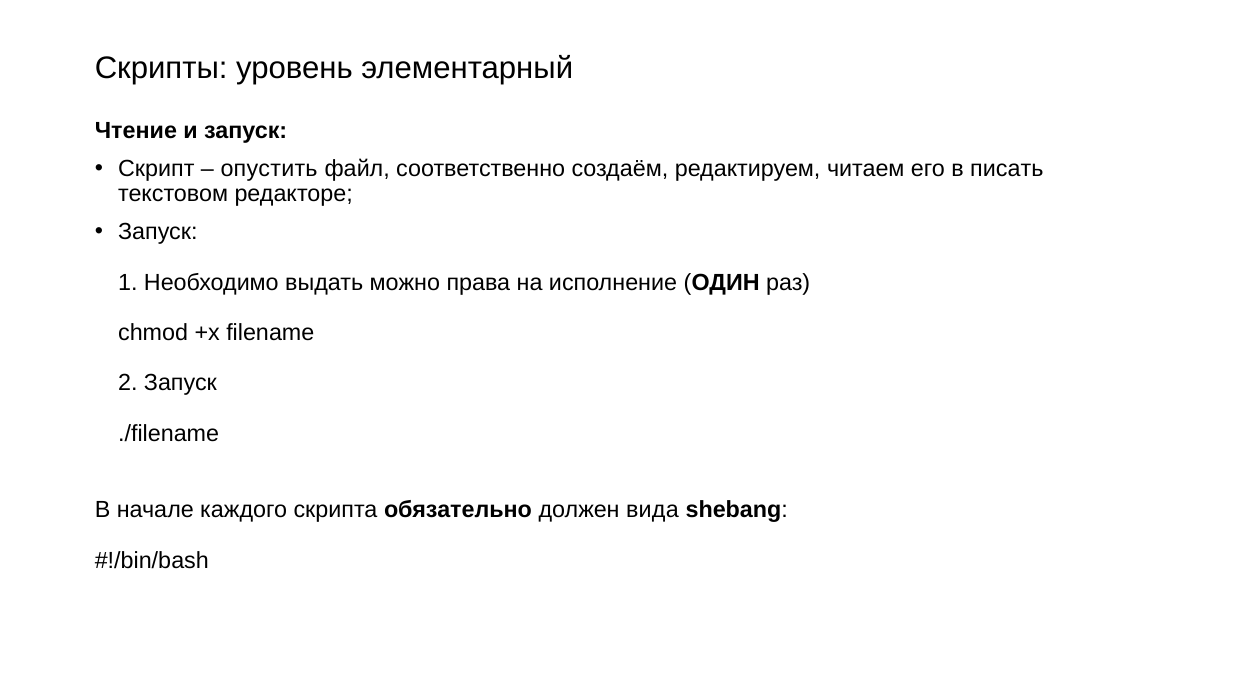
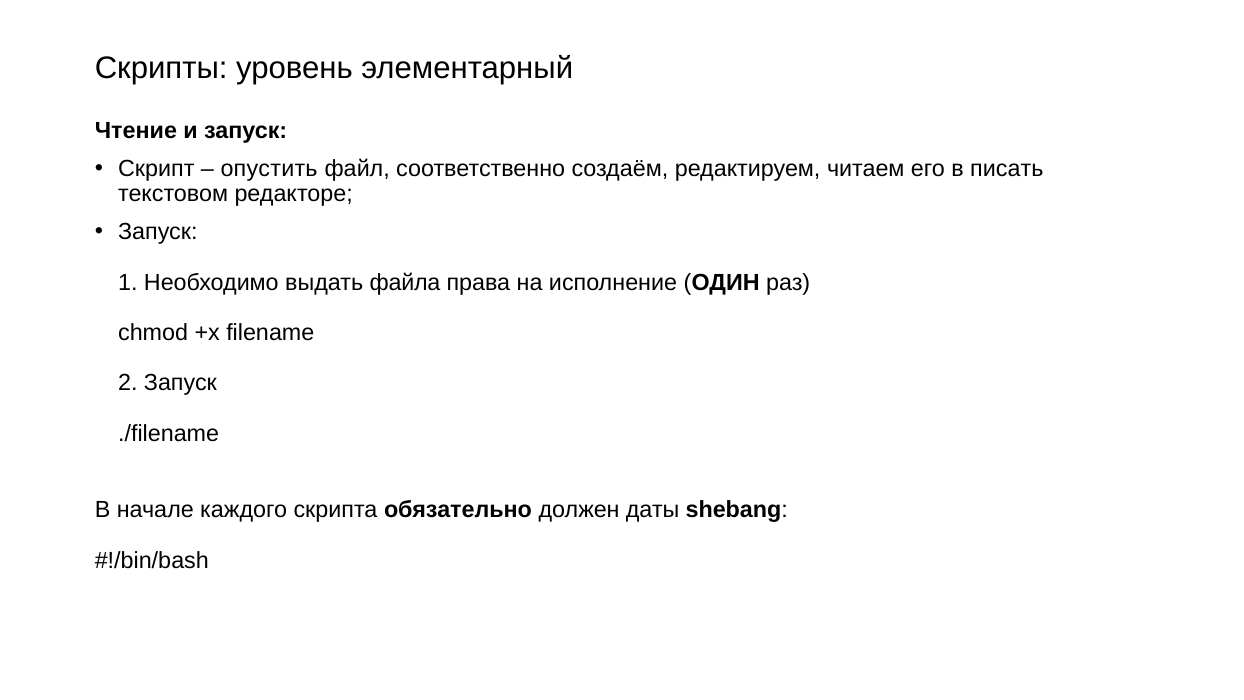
можно: можно -> файла
вида: вида -> даты
